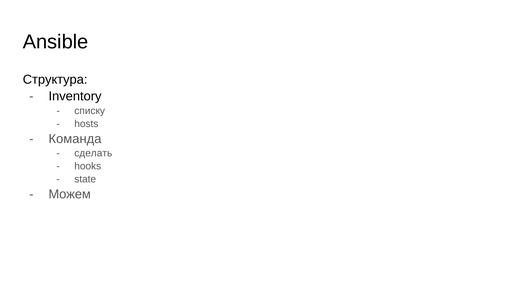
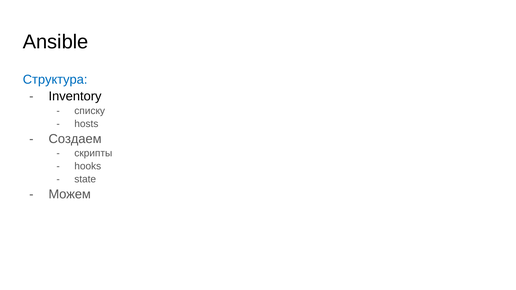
Структура colour: black -> blue
Команда: Команда -> Создаем
сделать: сделать -> скрипты
